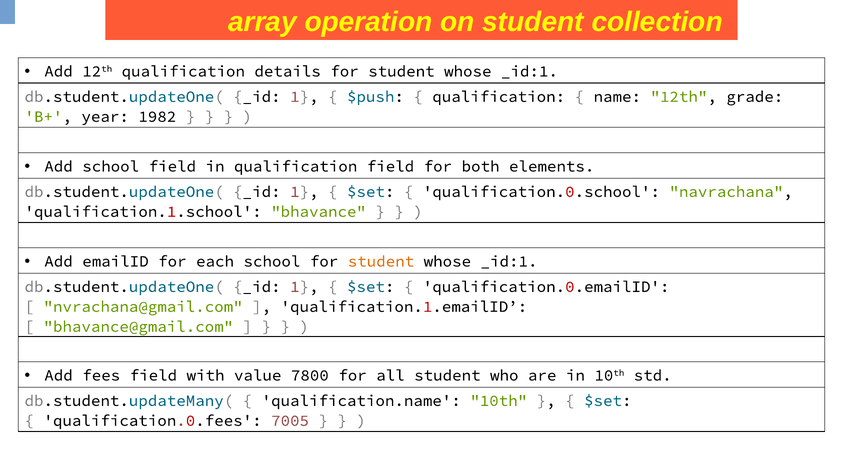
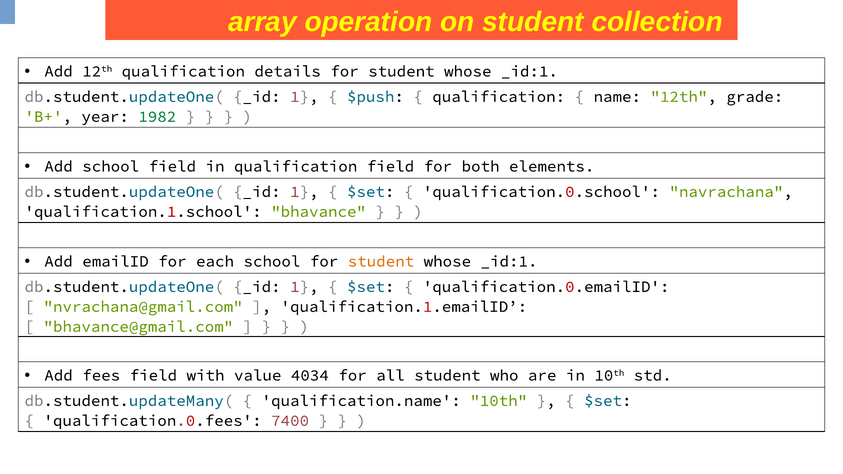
1982 colour: black -> green
7800: 7800 -> 4034
7005: 7005 -> 7400
